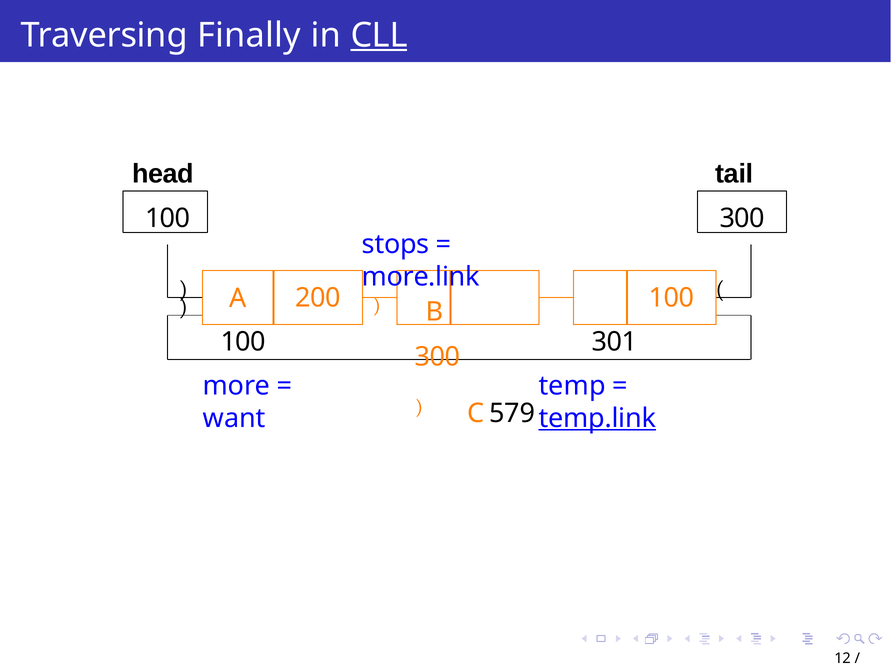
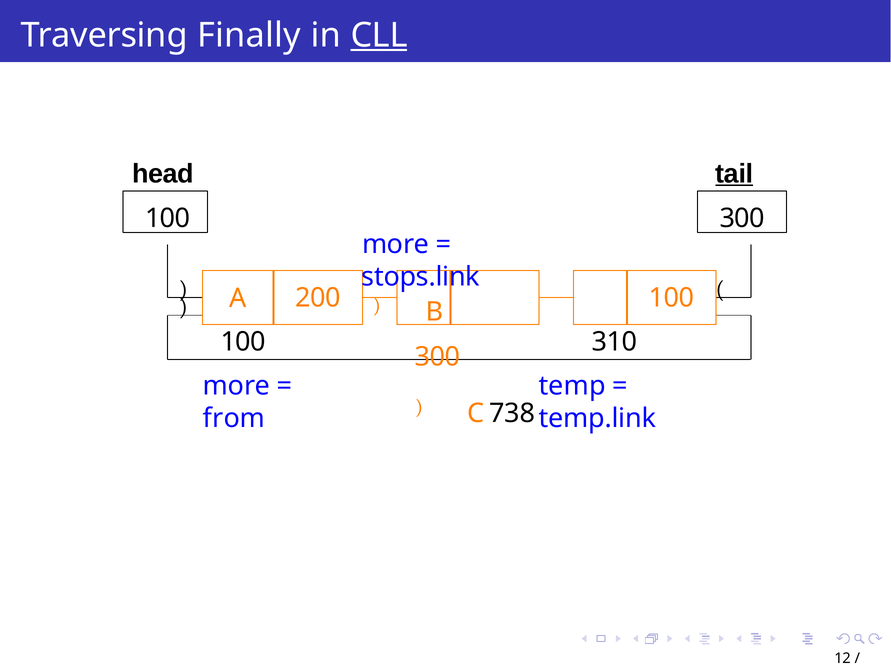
tail underline: none -> present
stops at (396, 244): stops -> more
more.link: more.link -> stops.link
301: 301 -> 310
579: 579 -> 738
want: want -> from
temp.link underline: present -> none
